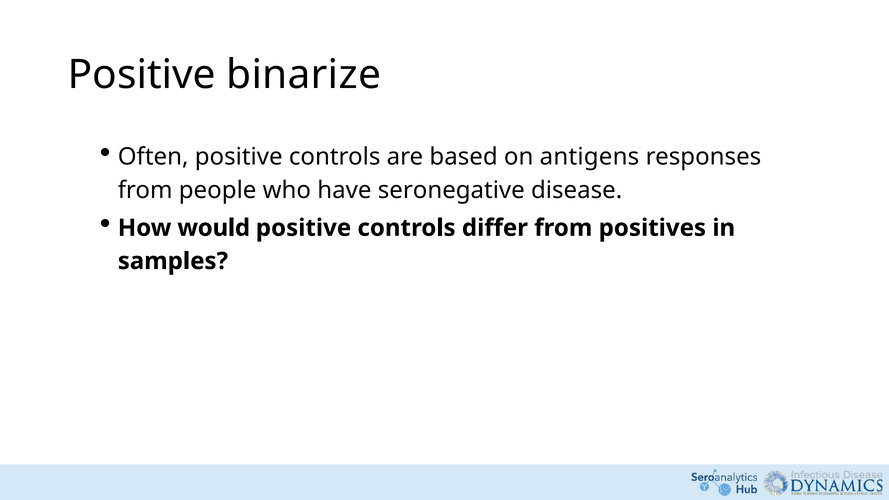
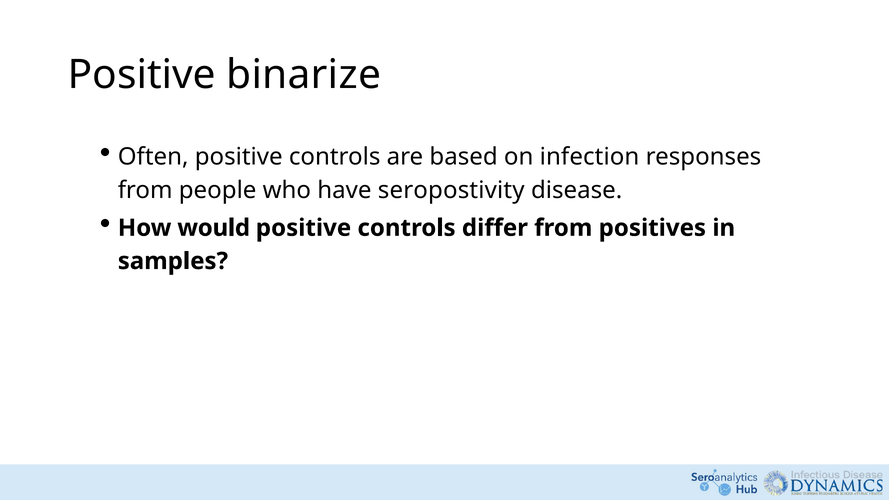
antigens: antigens -> infection
seronegative: seronegative -> seropostivity
